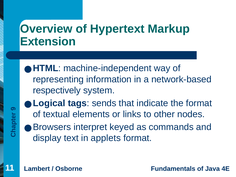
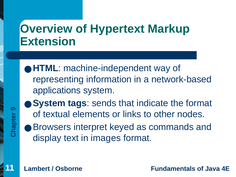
respectively: respectively -> applications
Logical at (49, 103): Logical -> System
applets: applets -> images
